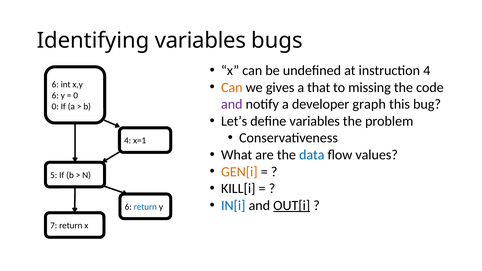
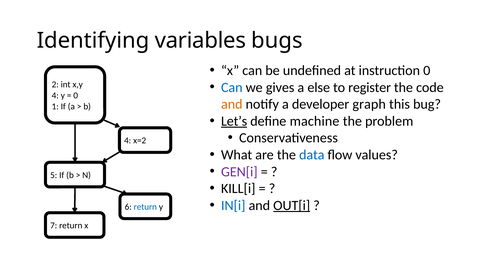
instruction 4: 4 -> 0
Can at (232, 87) colour: orange -> blue
that: that -> else
missing: missing -> register
6 at (55, 85): 6 -> 2
6 at (55, 96): 6 -> 4
and at (232, 104) colour: purple -> orange
0 at (55, 106): 0 -> 1
Let’s underline: none -> present
define variables: variables -> machine
x=1: x=1 -> x=2
GEN[i colour: orange -> purple
